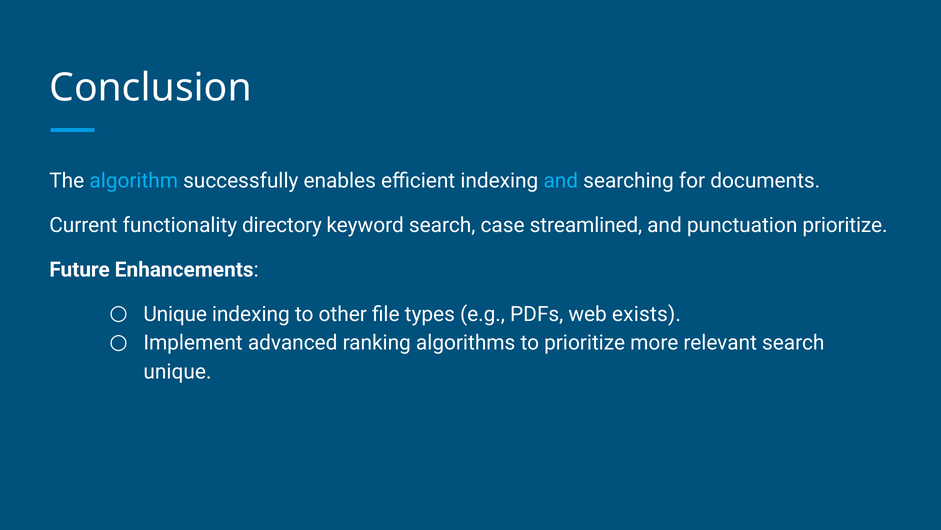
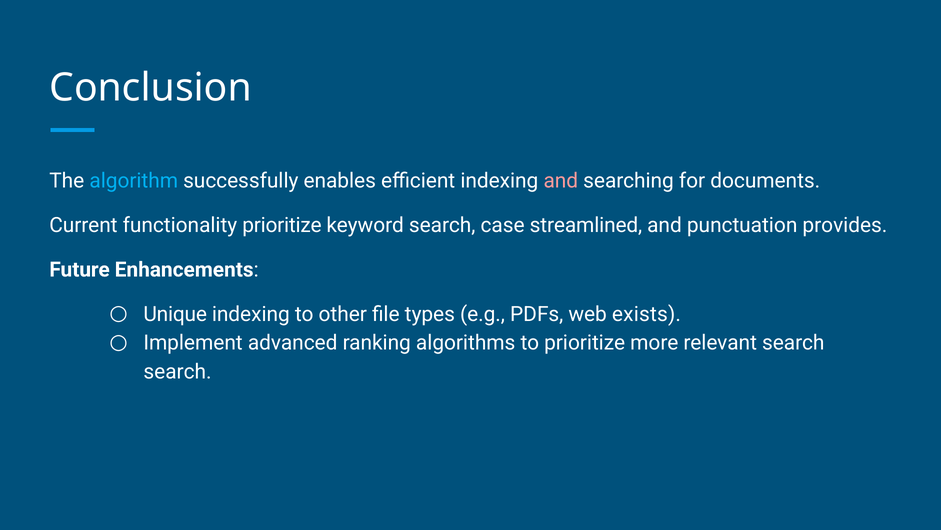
and at (561, 180) colour: light blue -> pink
functionality directory: directory -> prioritize
punctuation prioritize: prioritize -> provides
unique at (177, 371): unique -> search
